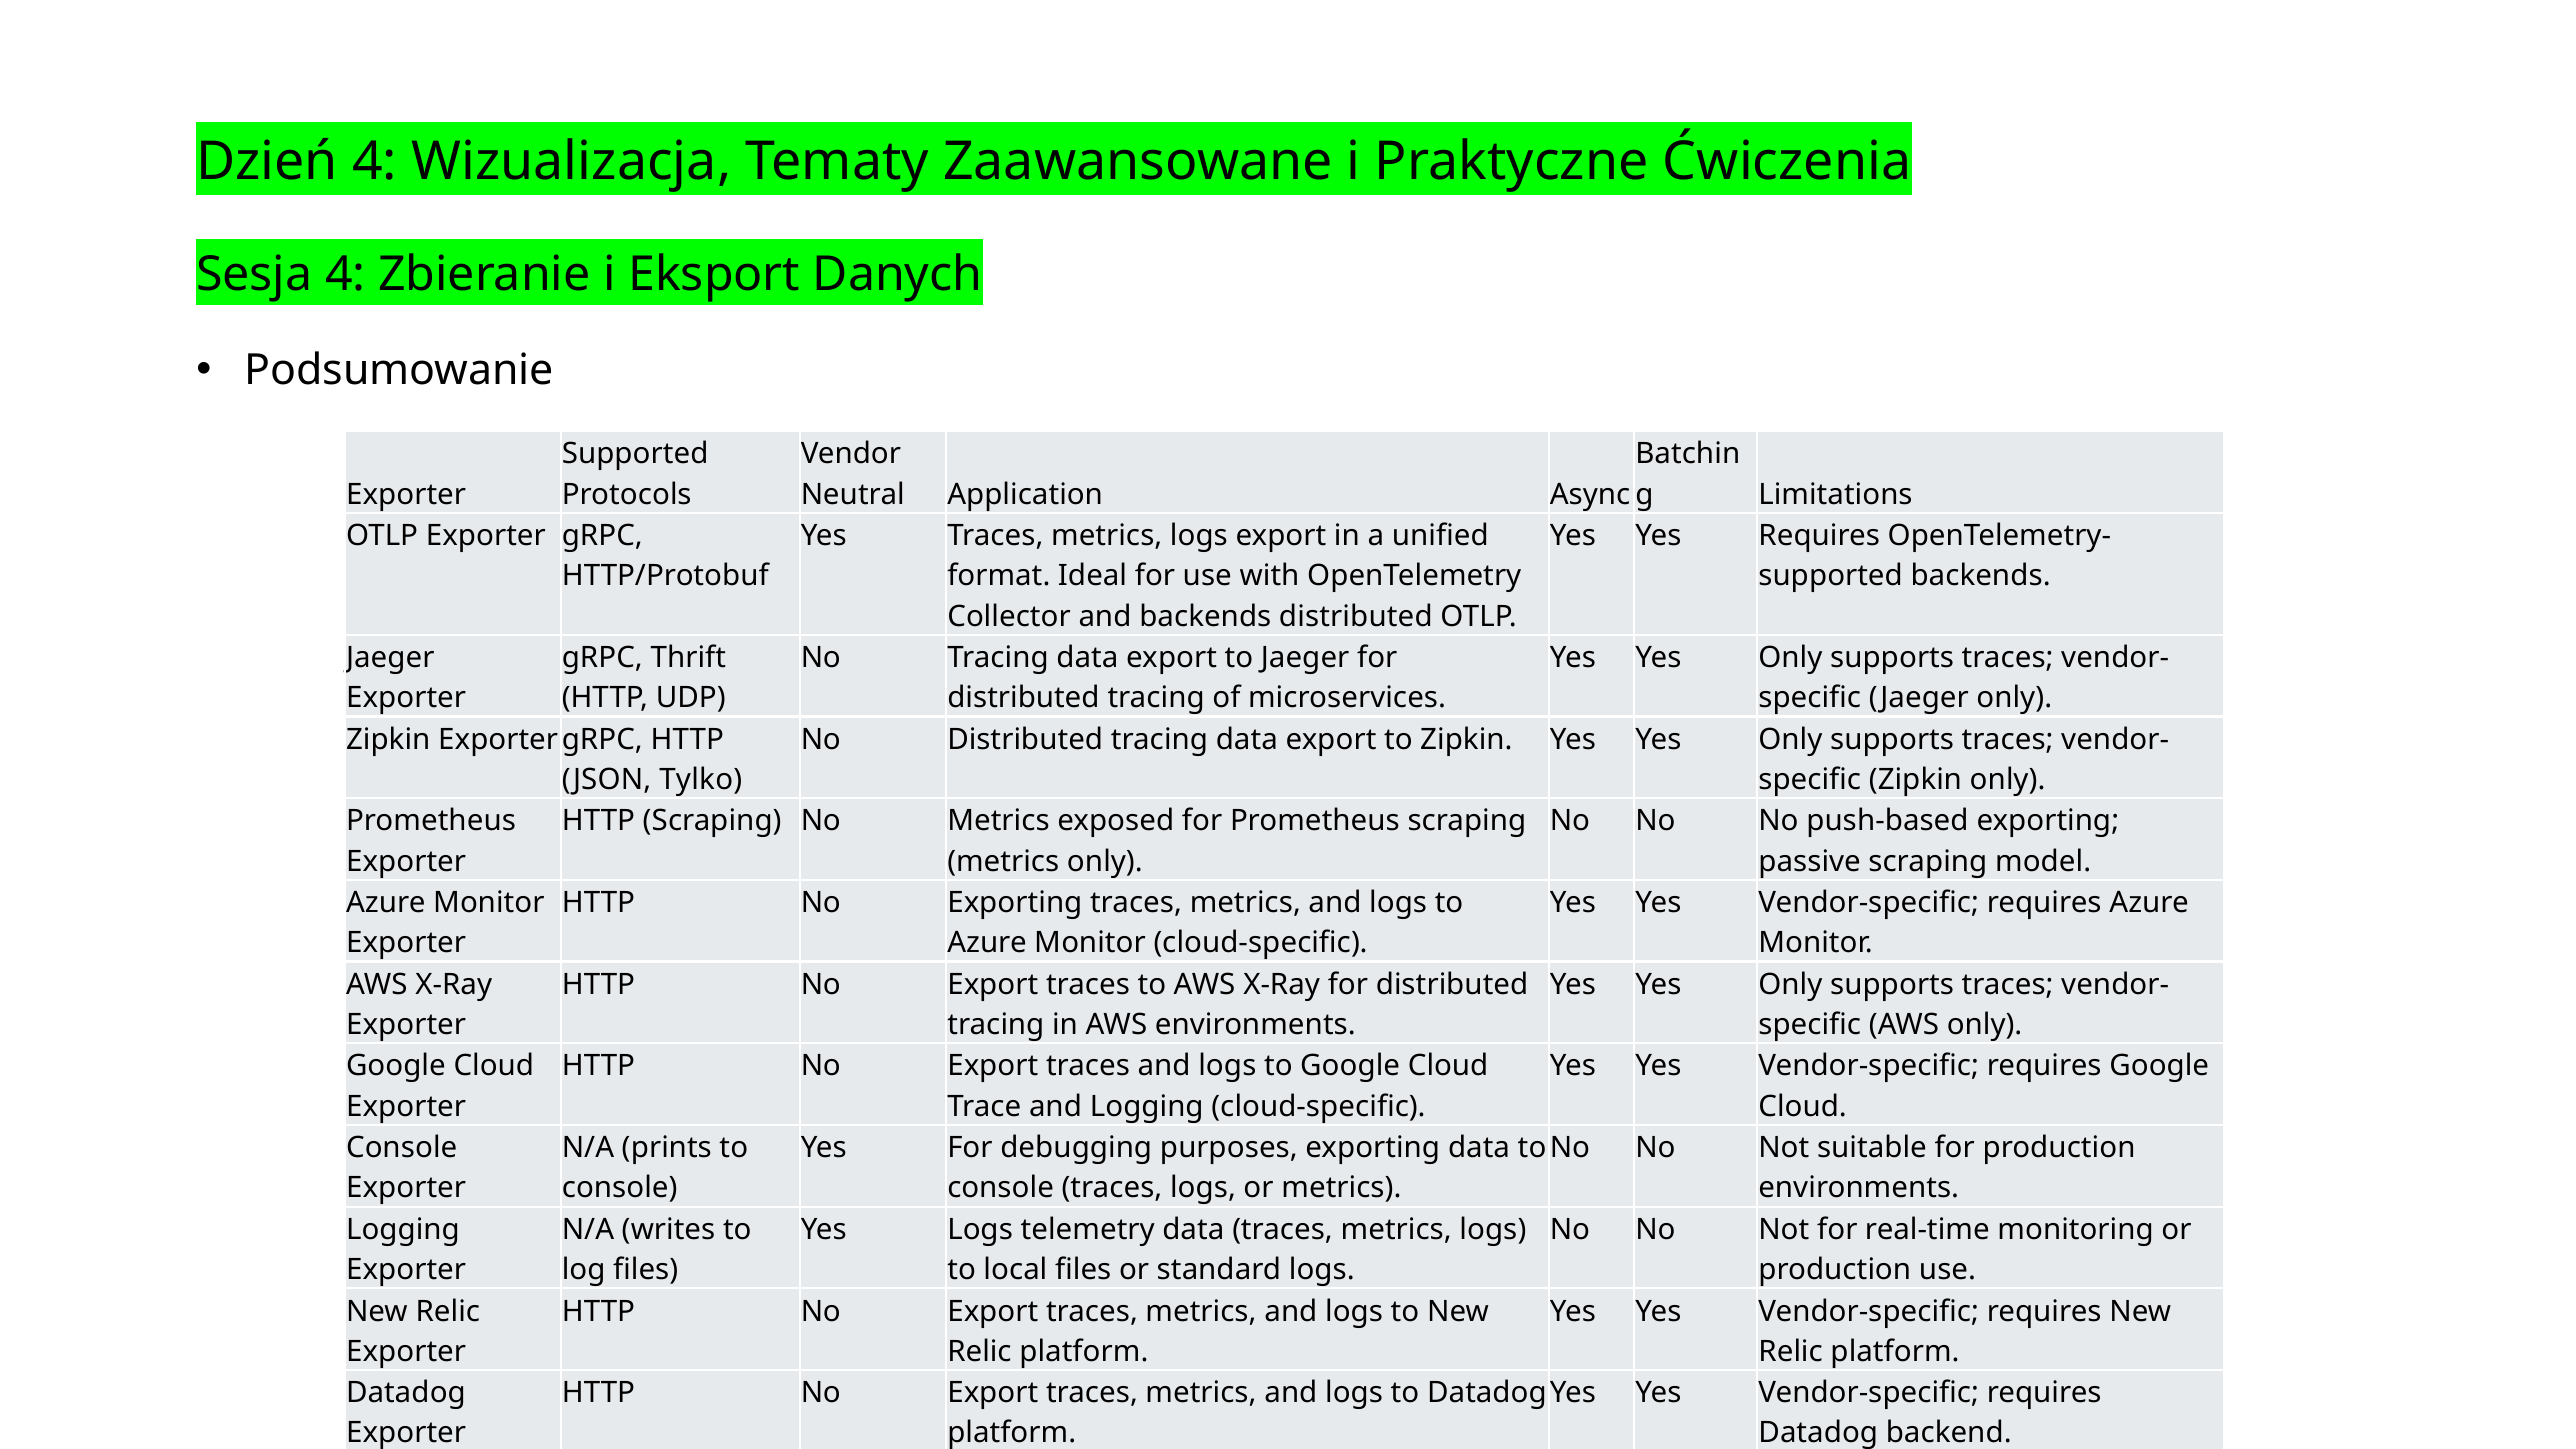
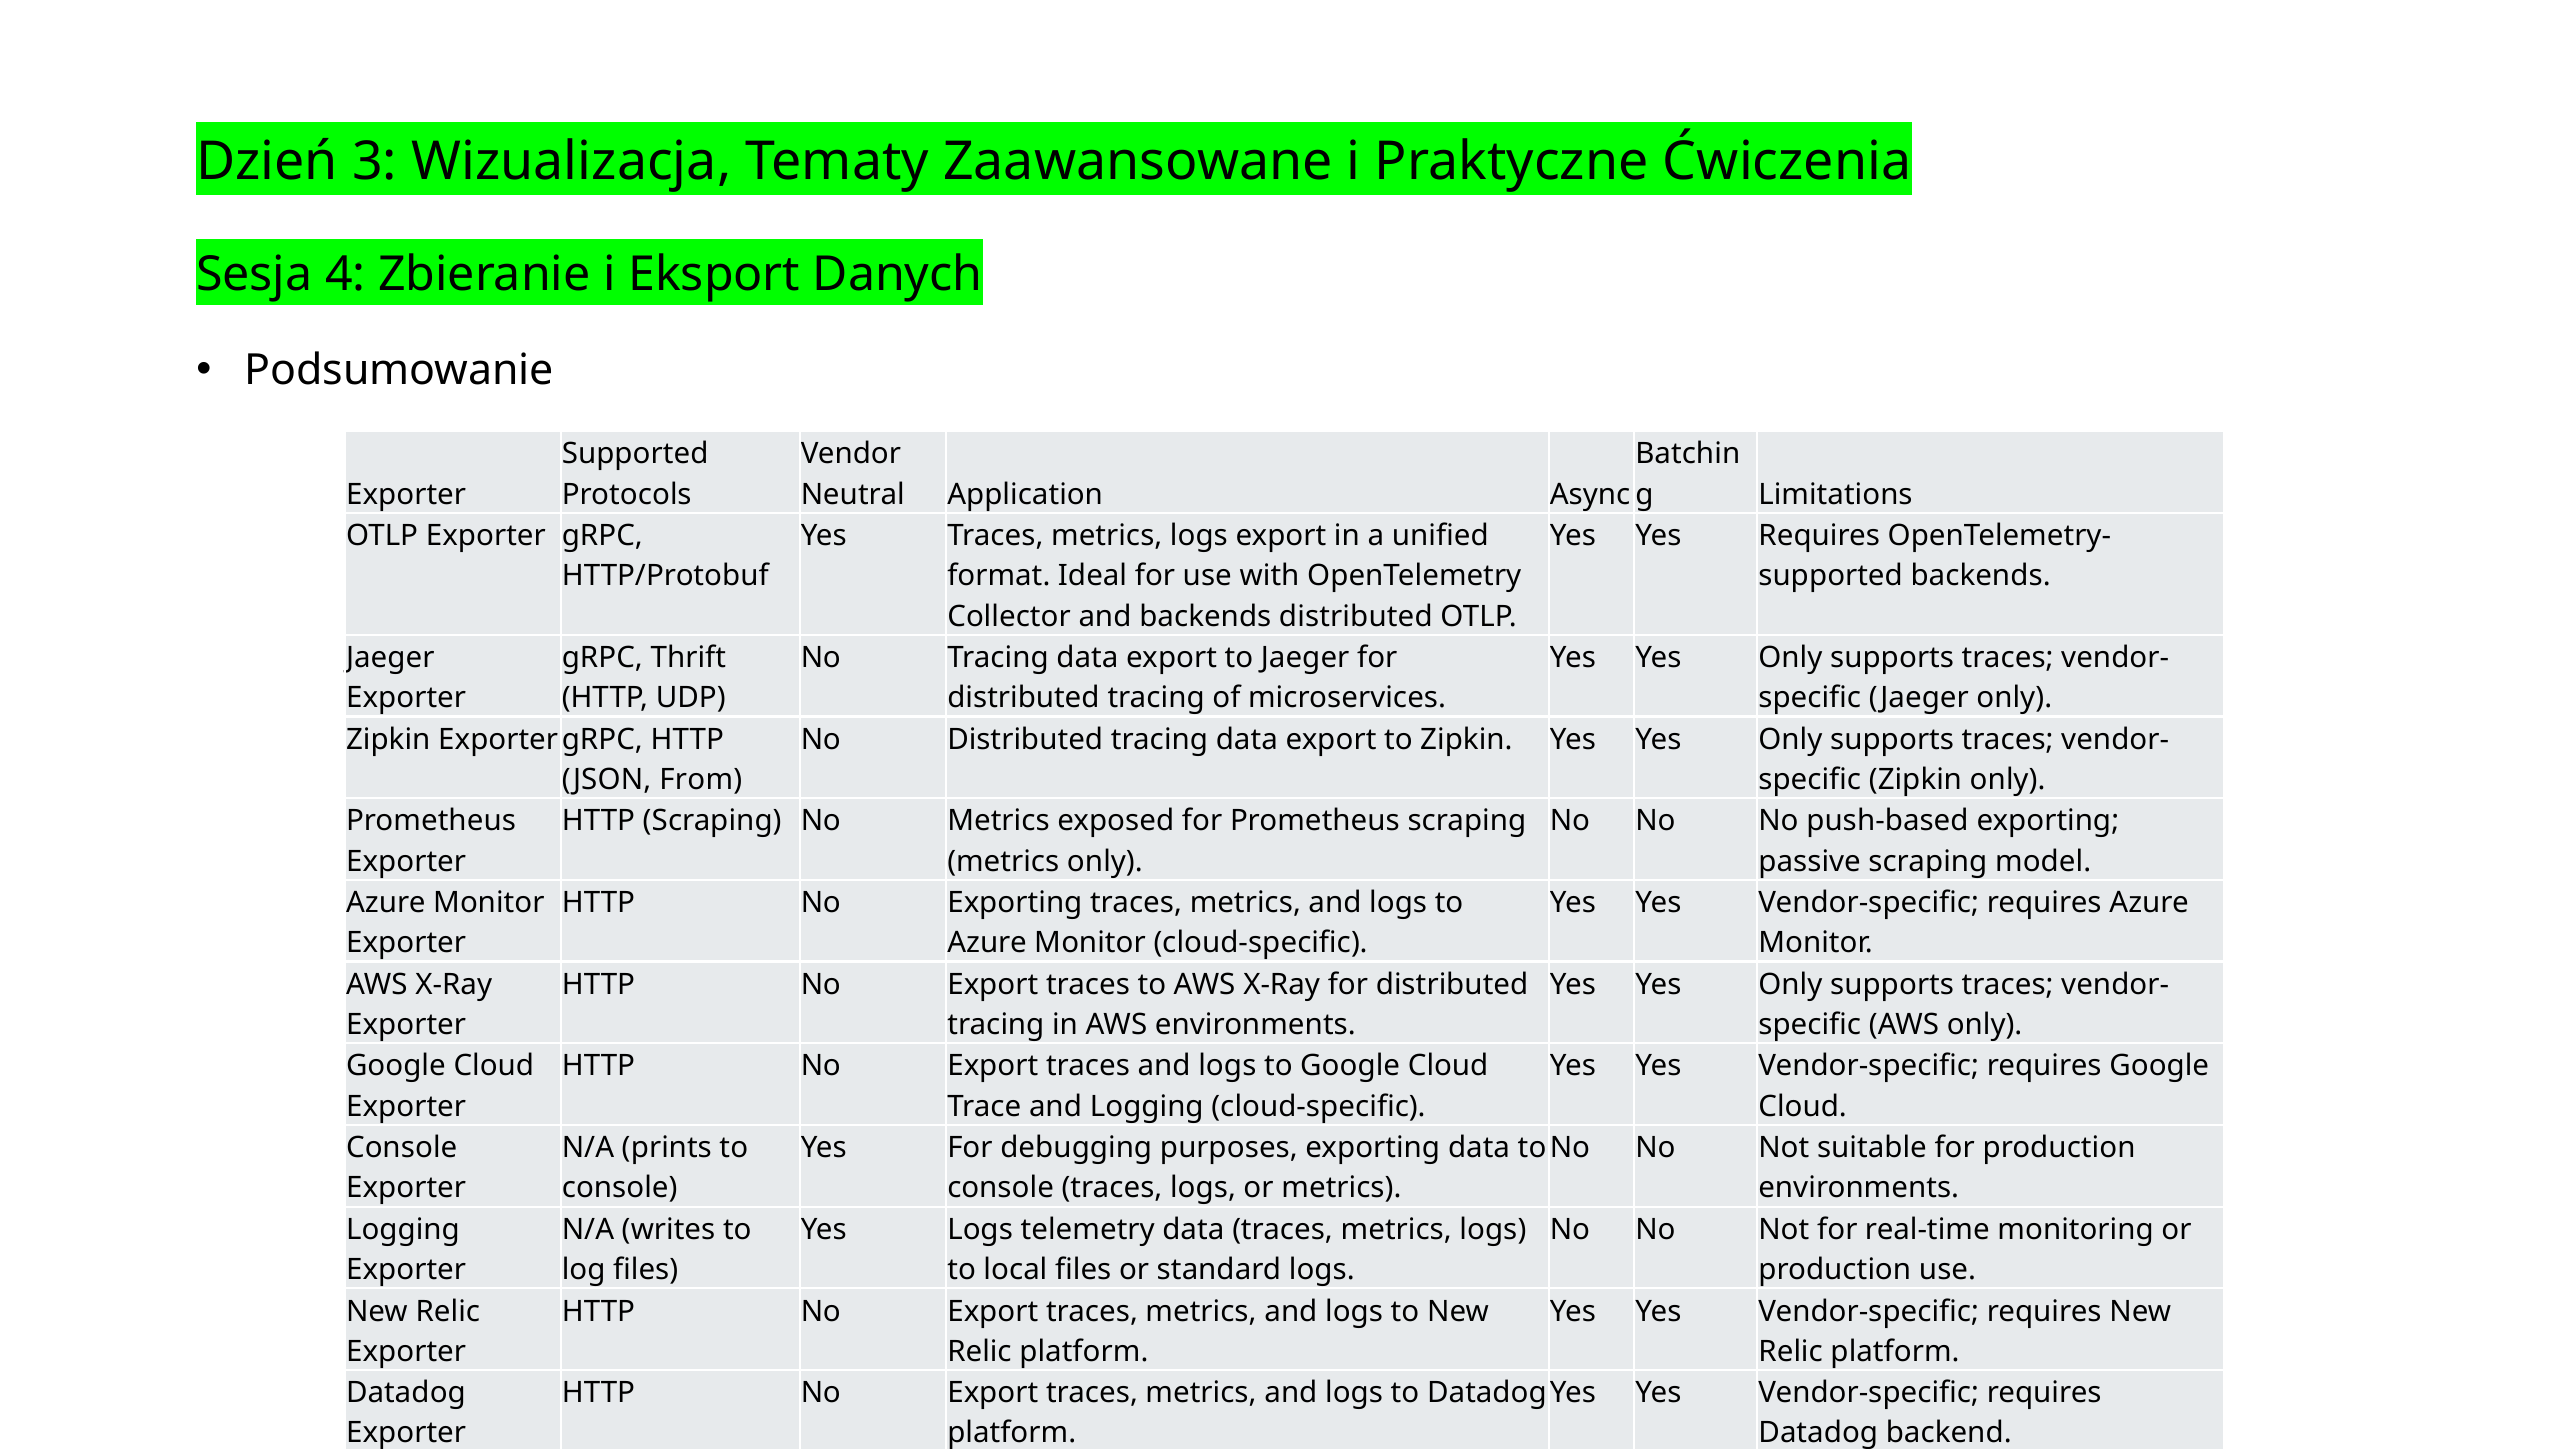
Dzień 4: 4 -> 3
Tylko: Tylko -> From
